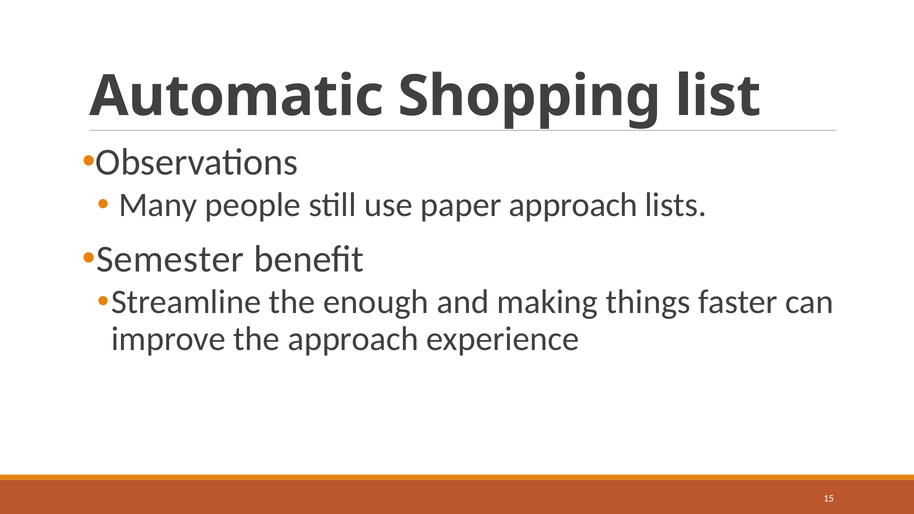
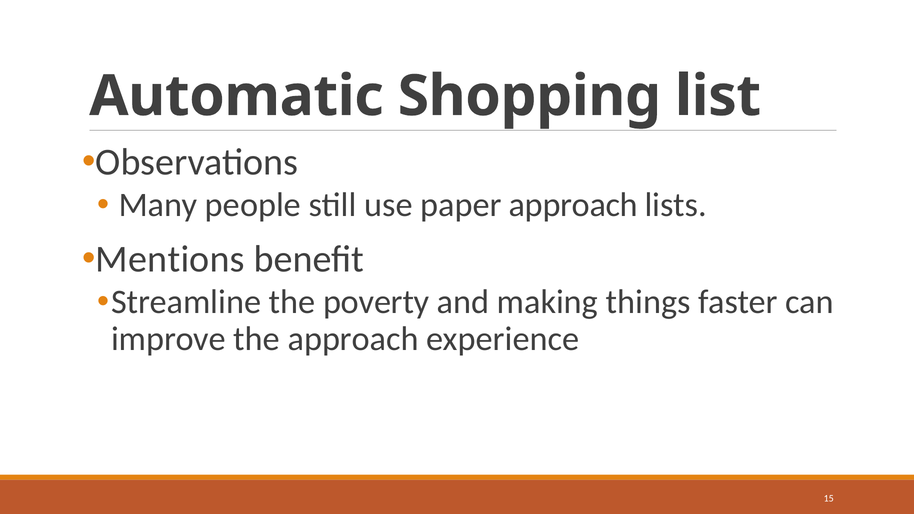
Semester: Semester -> Mentions
enough: enough -> poverty
